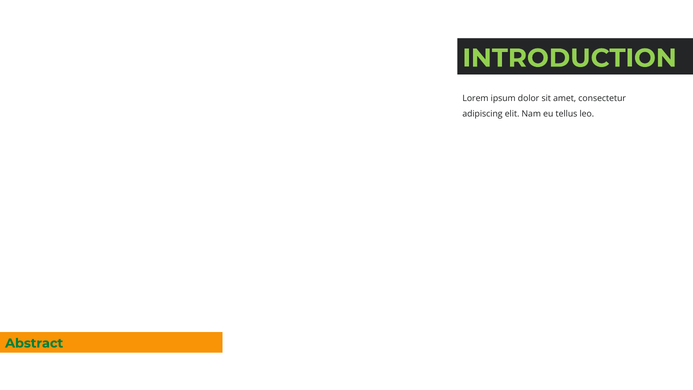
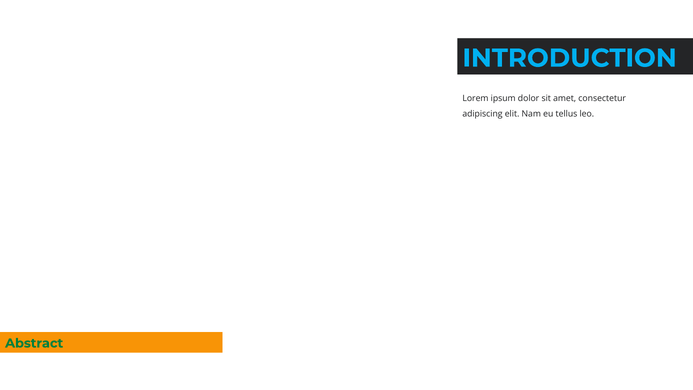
INTRODUCTION colour: light green -> light blue
